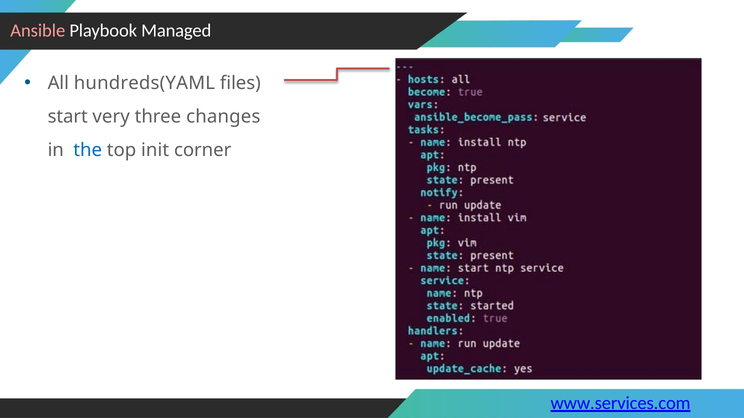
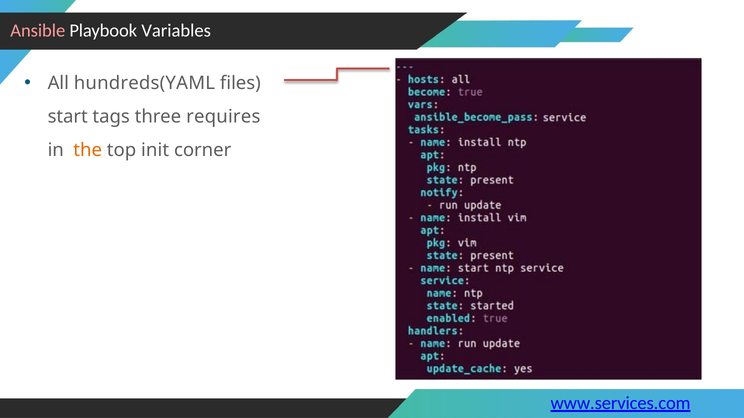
Managed: Managed -> Variables
very: very -> tags
changes: changes -> requires
the colour: blue -> orange
